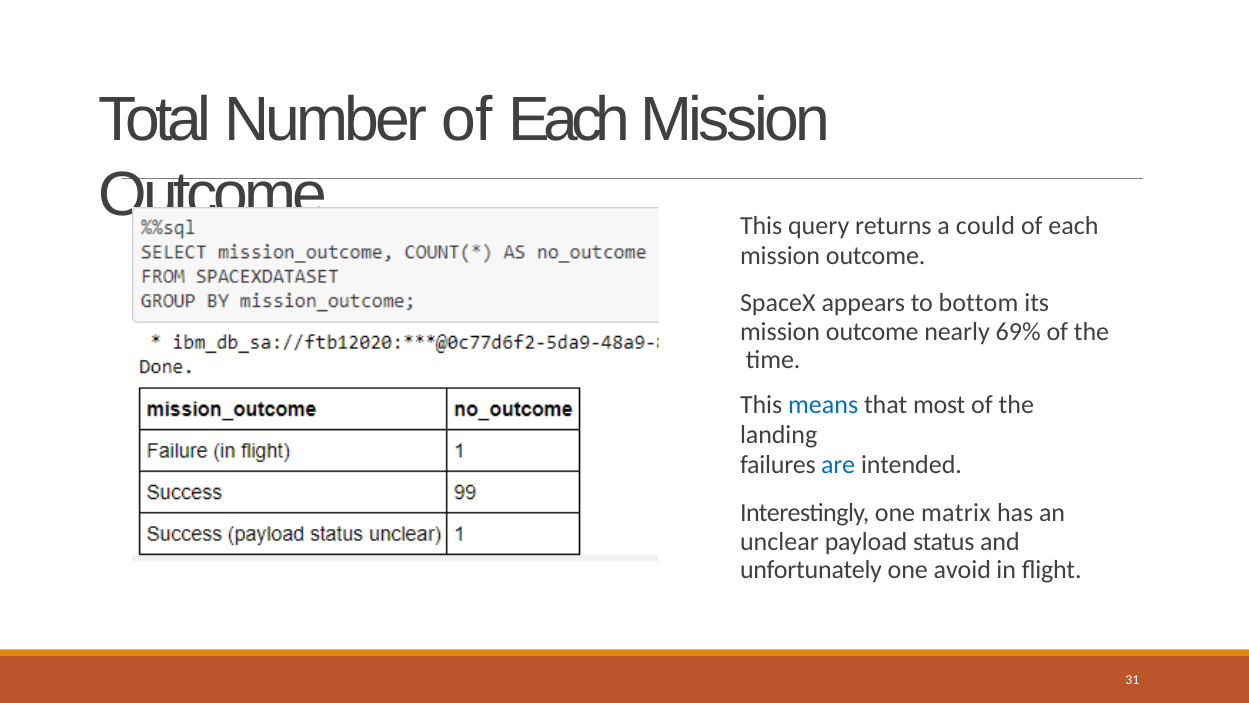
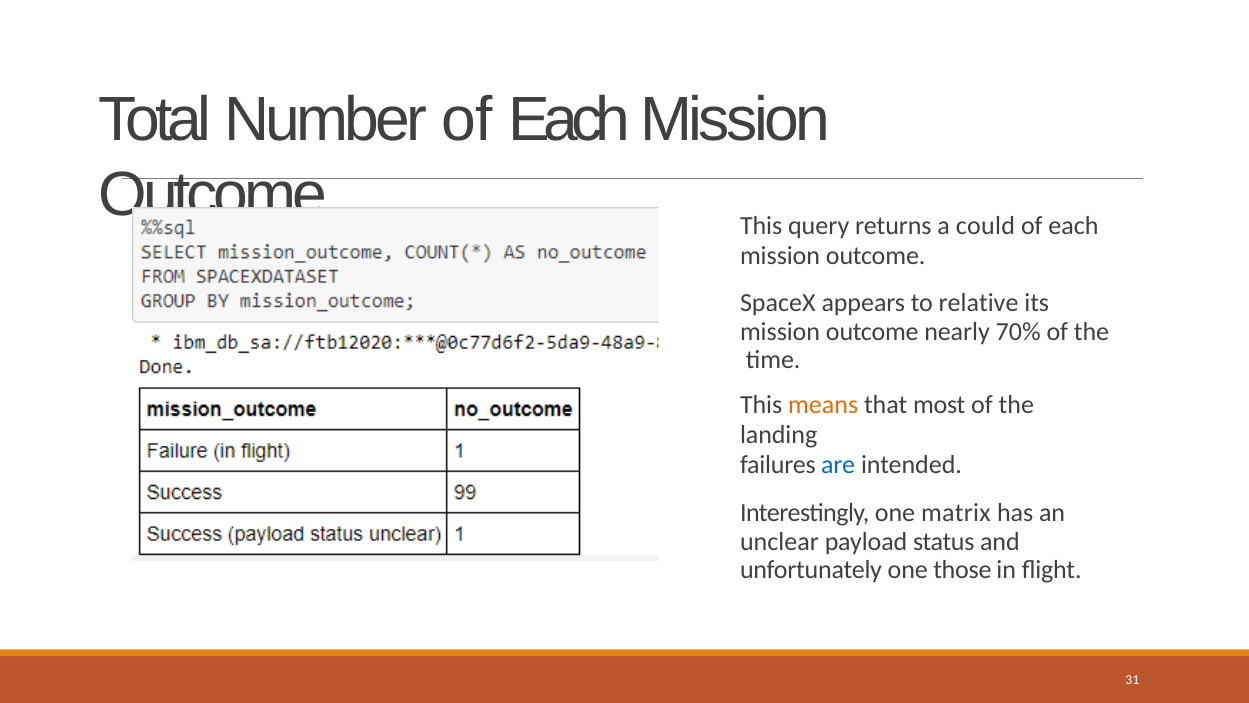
bottom: bottom -> relative
69%: 69% -> 70%
means colour: blue -> orange
avoid: avoid -> those
